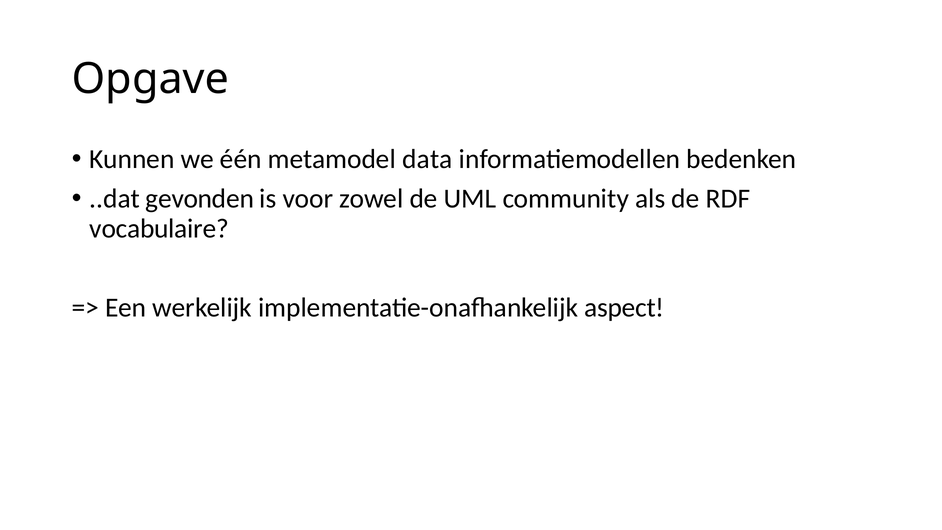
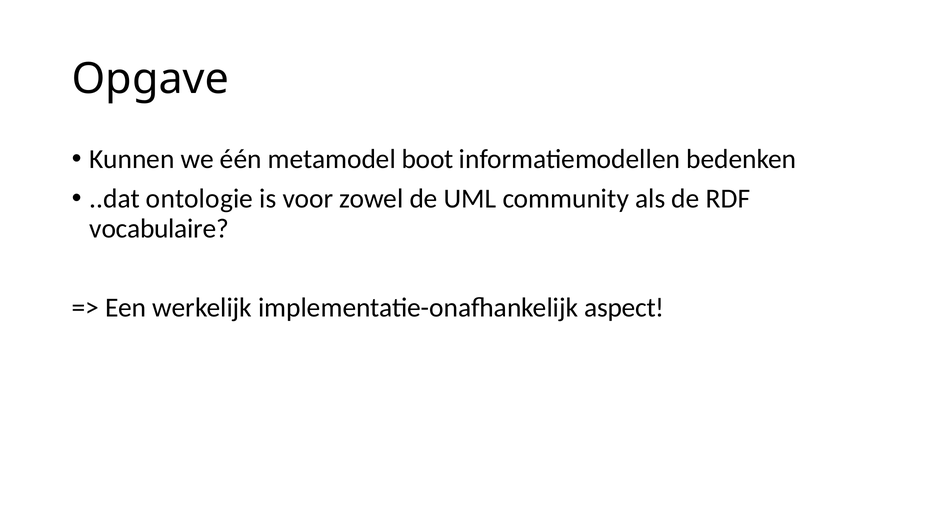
data: data -> boot
gevonden: gevonden -> ontologie
